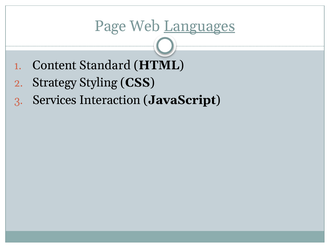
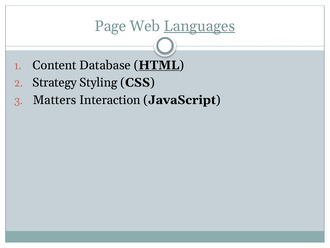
Standard: Standard -> Database
HTML underline: none -> present
Services: Services -> Matters
